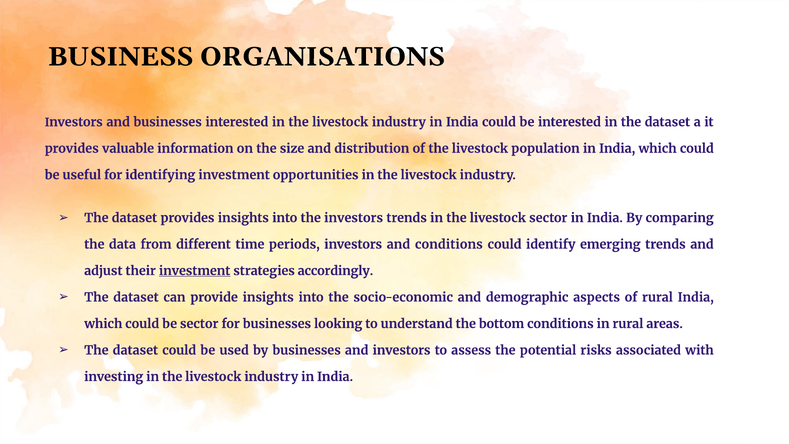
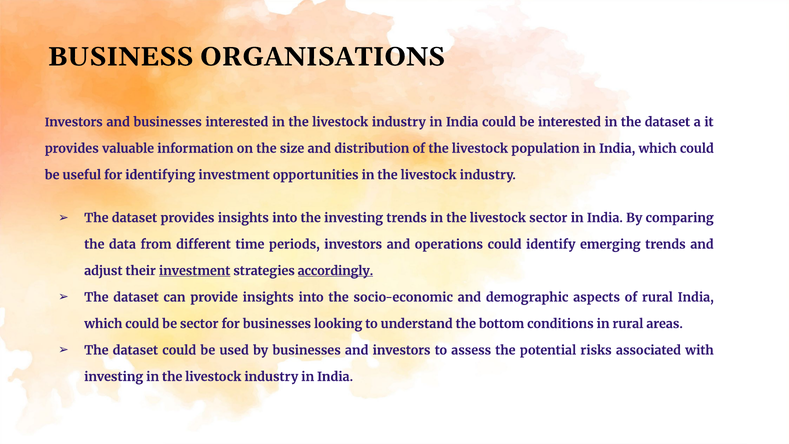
the investors: investors -> investing
and conditions: conditions -> operations
accordingly underline: none -> present
